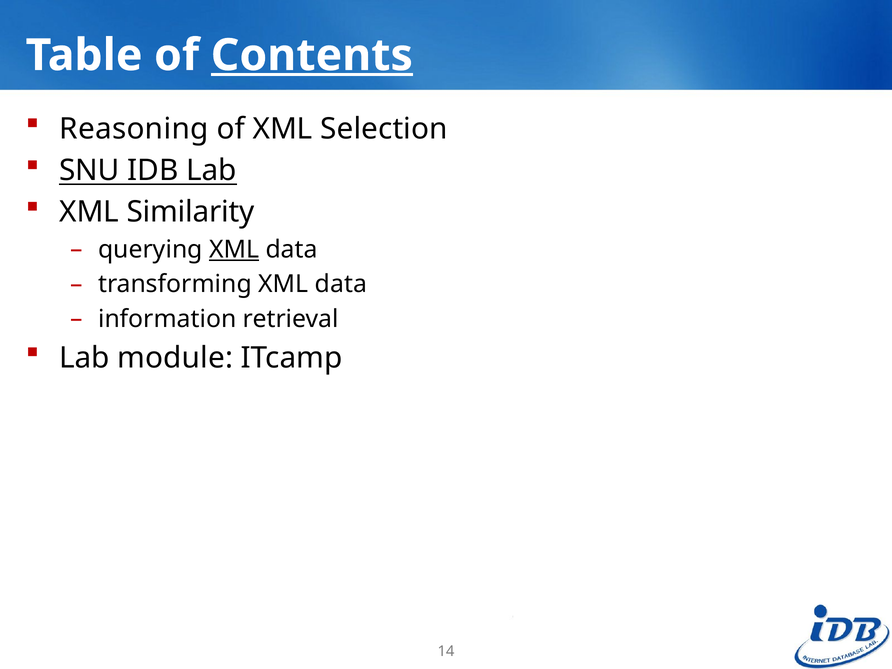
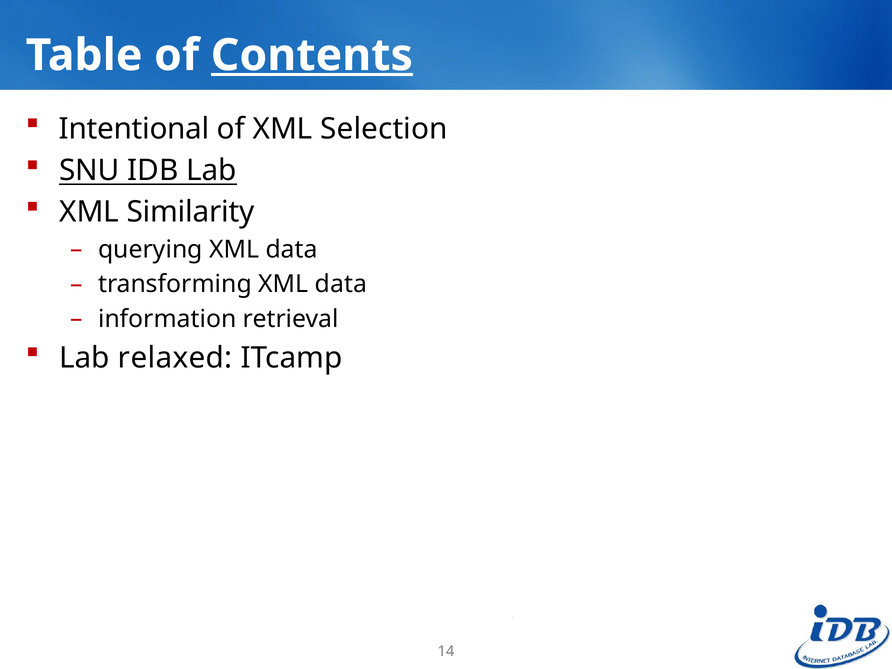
Reasoning: Reasoning -> Intentional
XML at (234, 249) underline: present -> none
module: module -> relaxed
